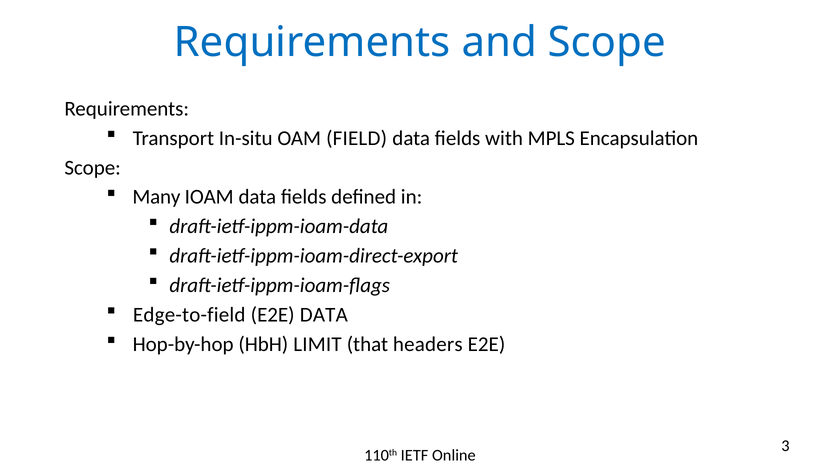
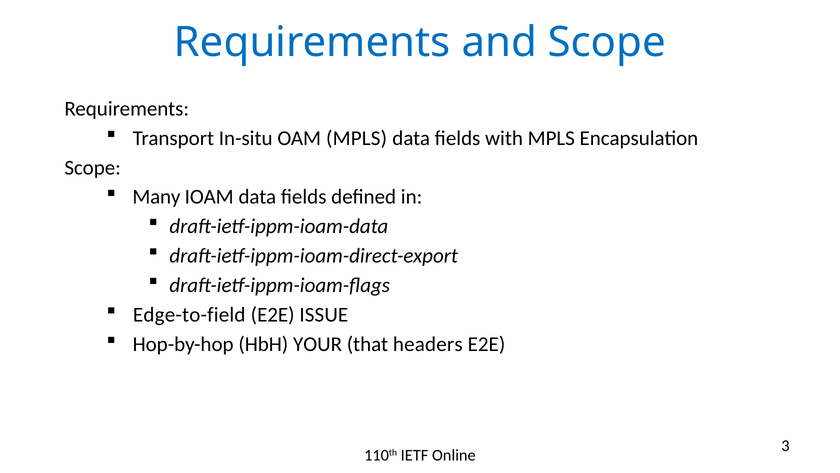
OAM FIELD: FIELD -> MPLS
E2E DATA: DATA -> ISSUE
LIMIT: LIMIT -> YOUR
